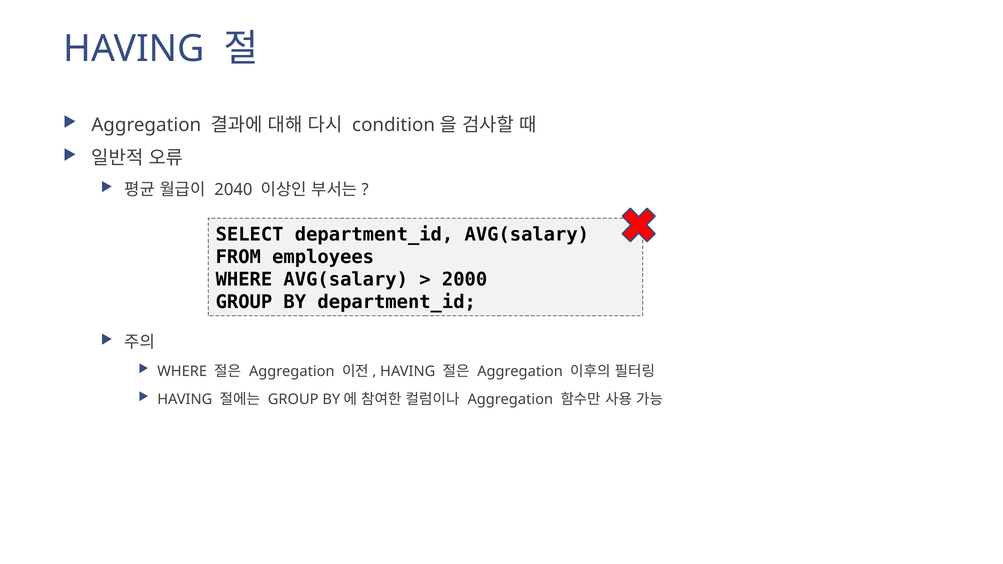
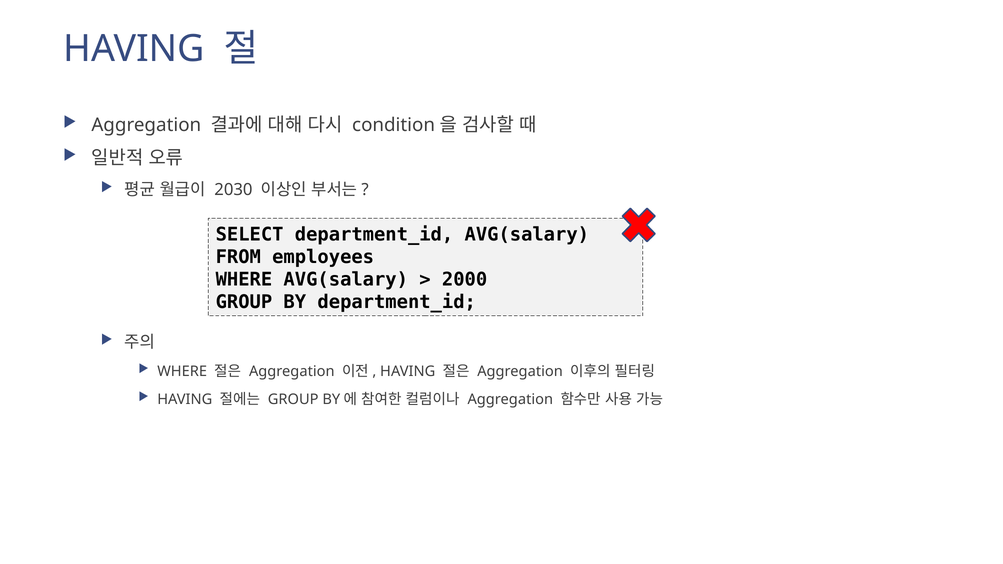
2040: 2040 -> 2030
